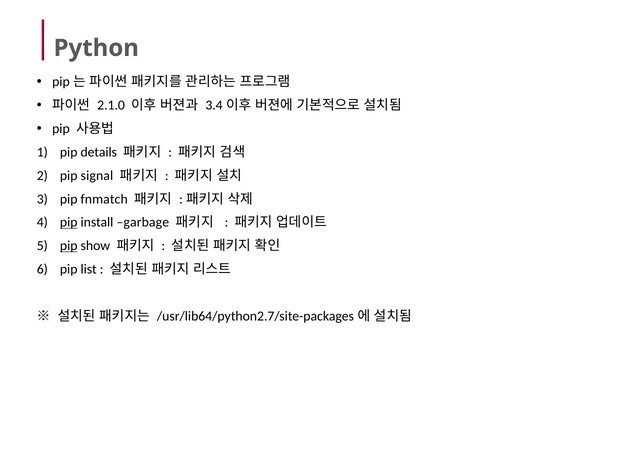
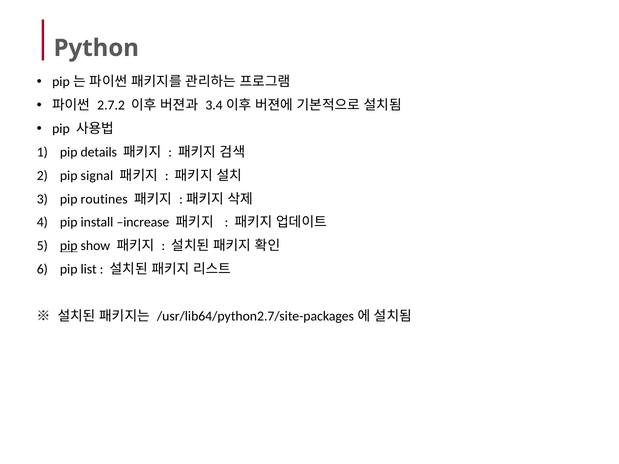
2.1.0: 2.1.0 -> 2.7.2
fnmatch: fnmatch -> routines
pip at (69, 223) underline: present -> none
garbage: garbage -> increase
